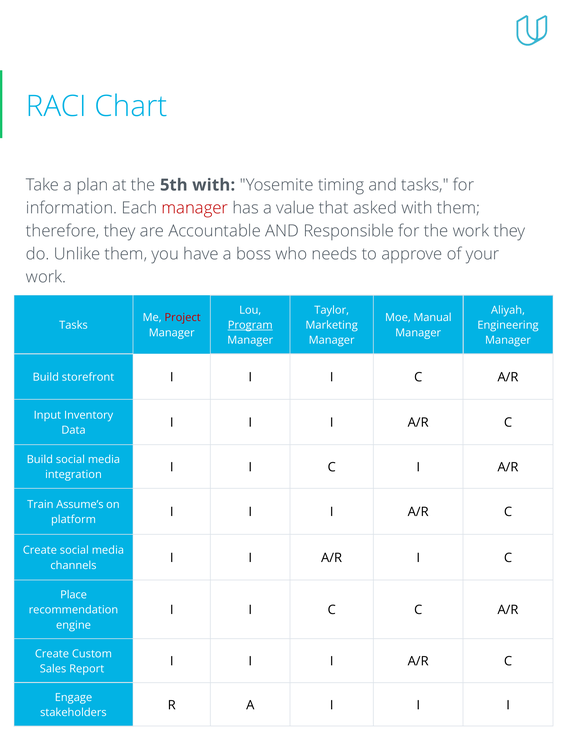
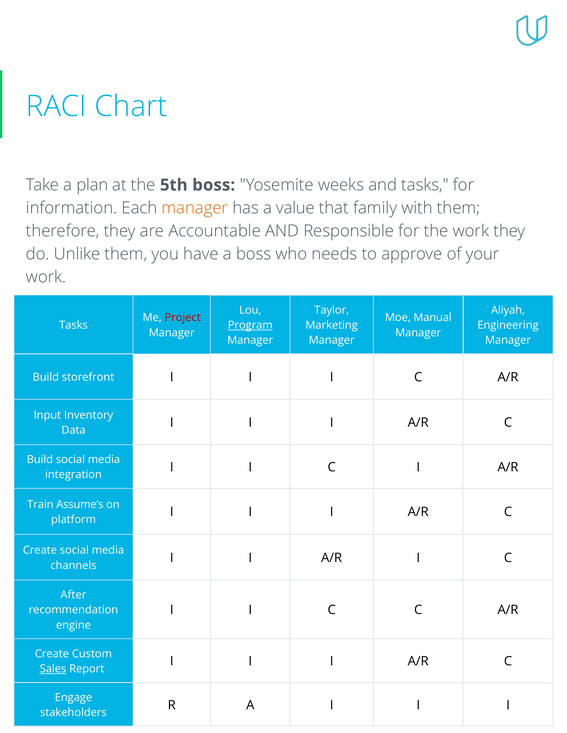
5th with: with -> boss
timing: timing -> weeks
manager at (195, 208) colour: red -> orange
asked: asked -> family
Place: Place -> After
Sales underline: none -> present
